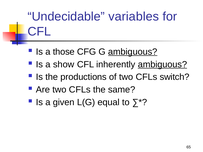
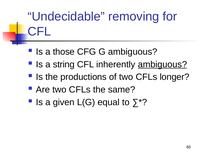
variables: variables -> removing
ambiguous at (133, 52) underline: present -> none
show: show -> string
switch: switch -> longer
